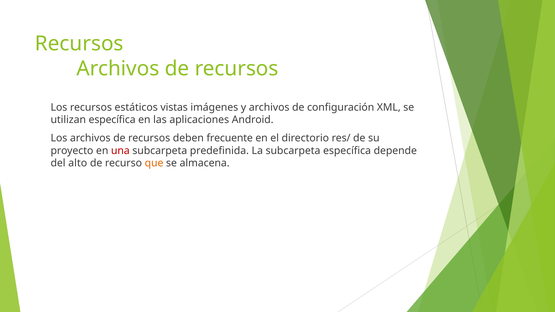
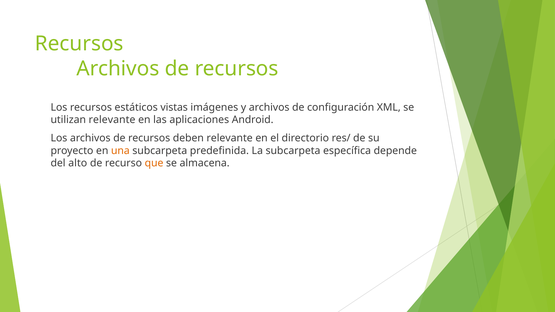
utilizan específica: específica -> relevante
deben frecuente: frecuente -> relevante
una colour: red -> orange
